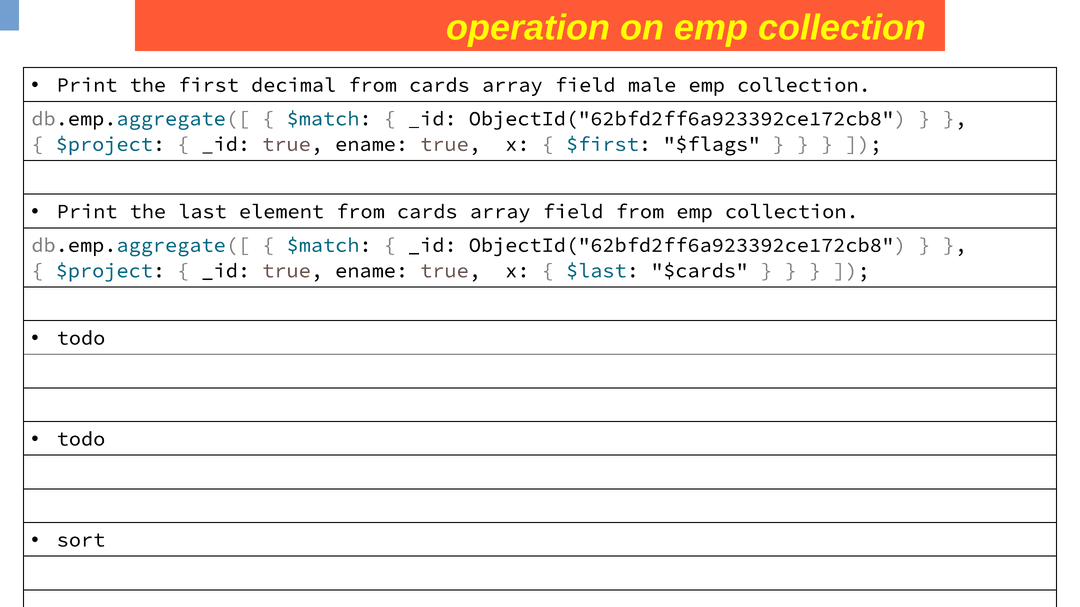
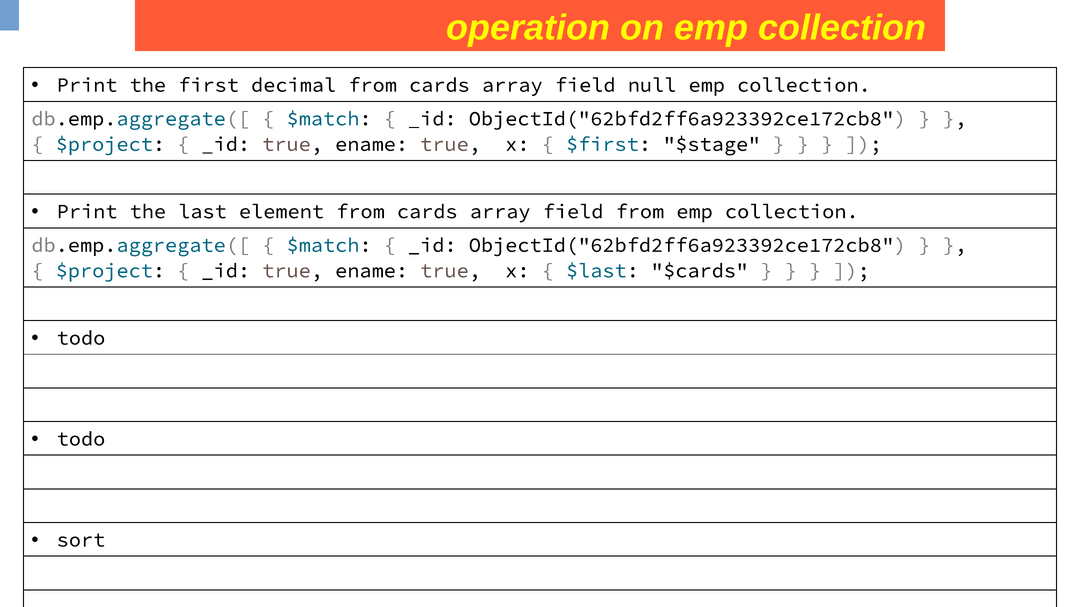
male: male -> null
$flags: $flags -> $stage
